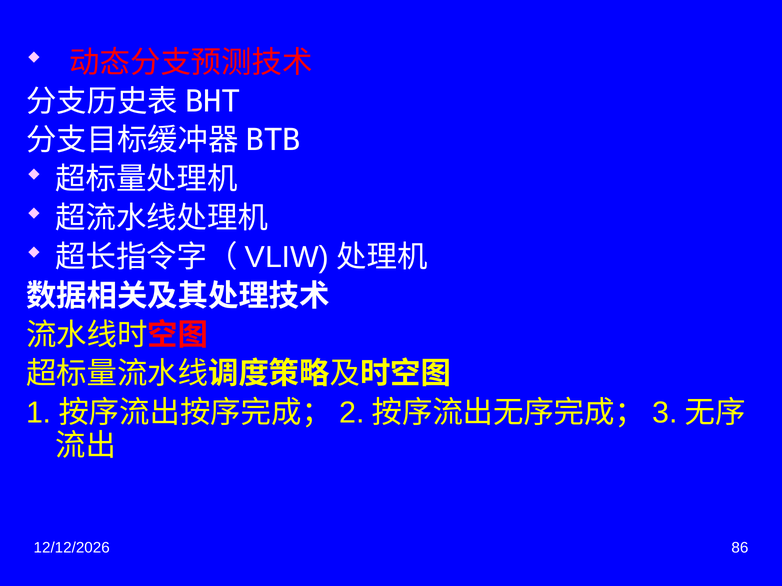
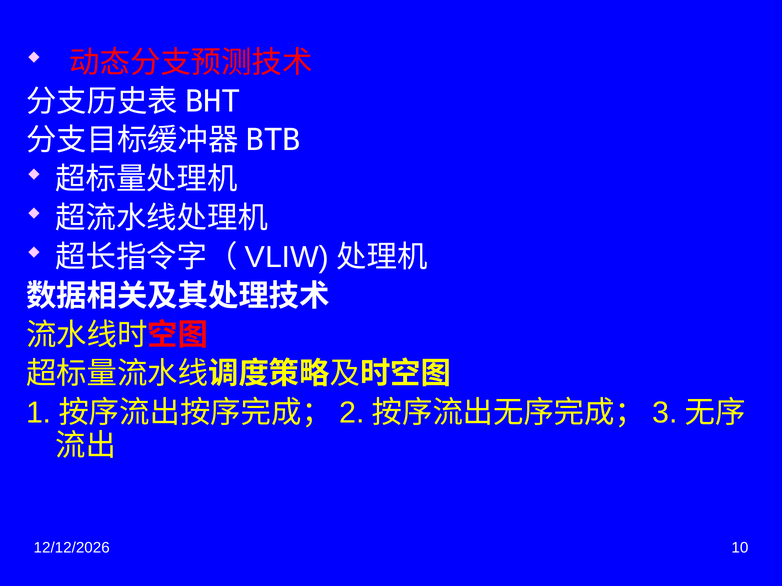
86: 86 -> 10
